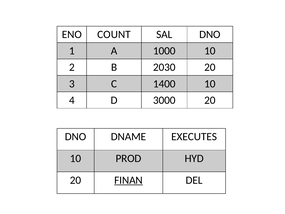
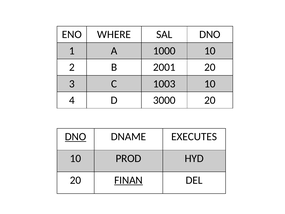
COUNT: COUNT -> WHERE
2030: 2030 -> 2001
1400: 1400 -> 1003
DNO at (76, 137) underline: none -> present
